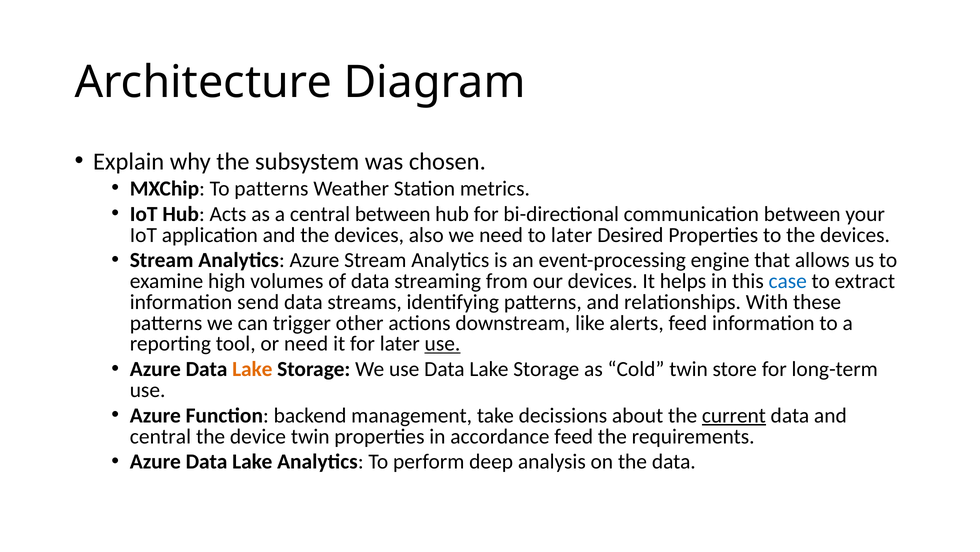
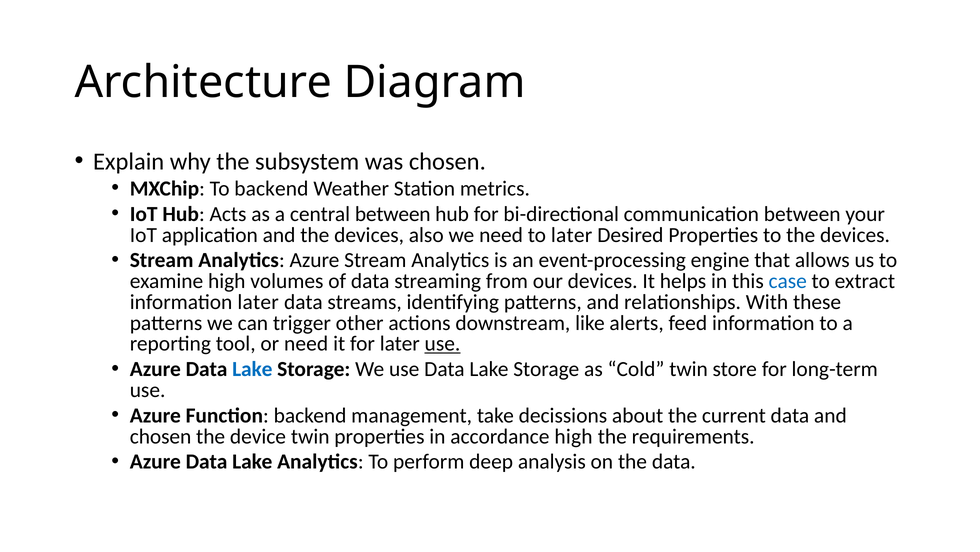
To patterns: patterns -> backend
information send: send -> later
Lake at (252, 369) colour: orange -> blue
current underline: present -> none
central at (160, 436): central -> chosen
accordance feed: feed -> high
